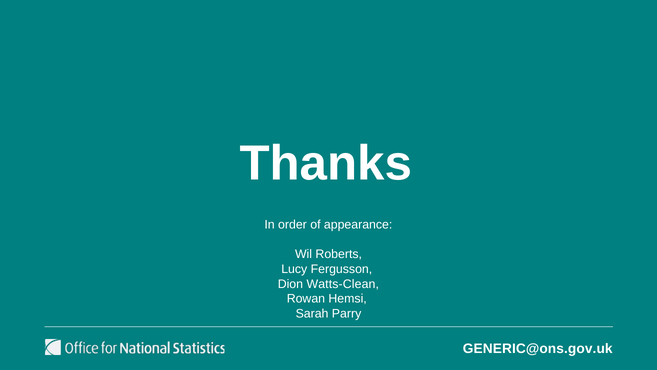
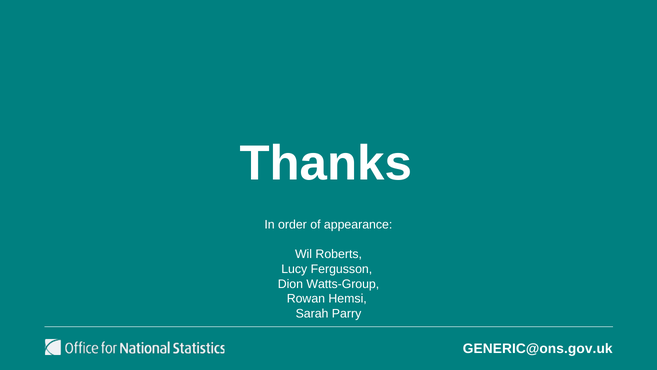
Watts-Clean: Watts-Clean -> Watts-Group
